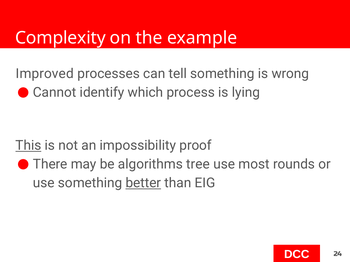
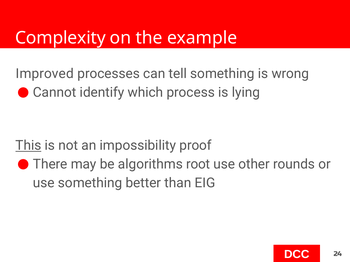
tree: tree -> root
most: most -> other
better underline: present -> none
